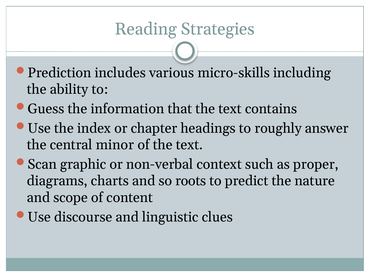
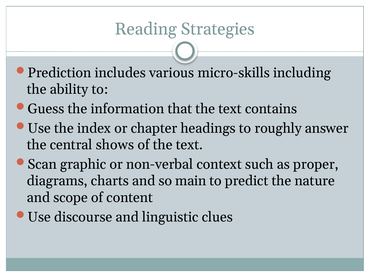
minor: minor -> shows
roots: roots -> main
